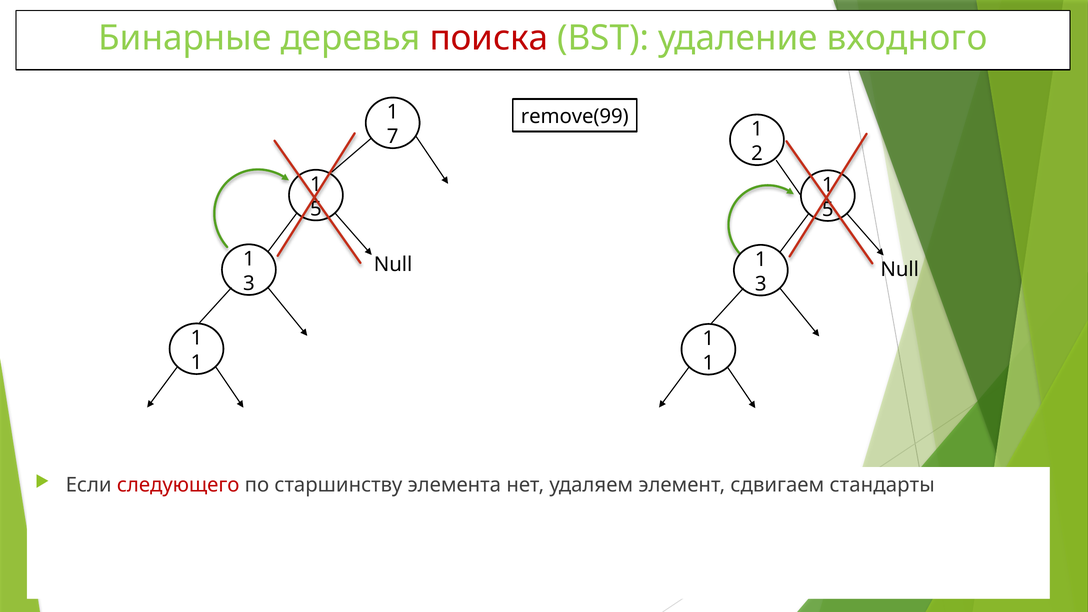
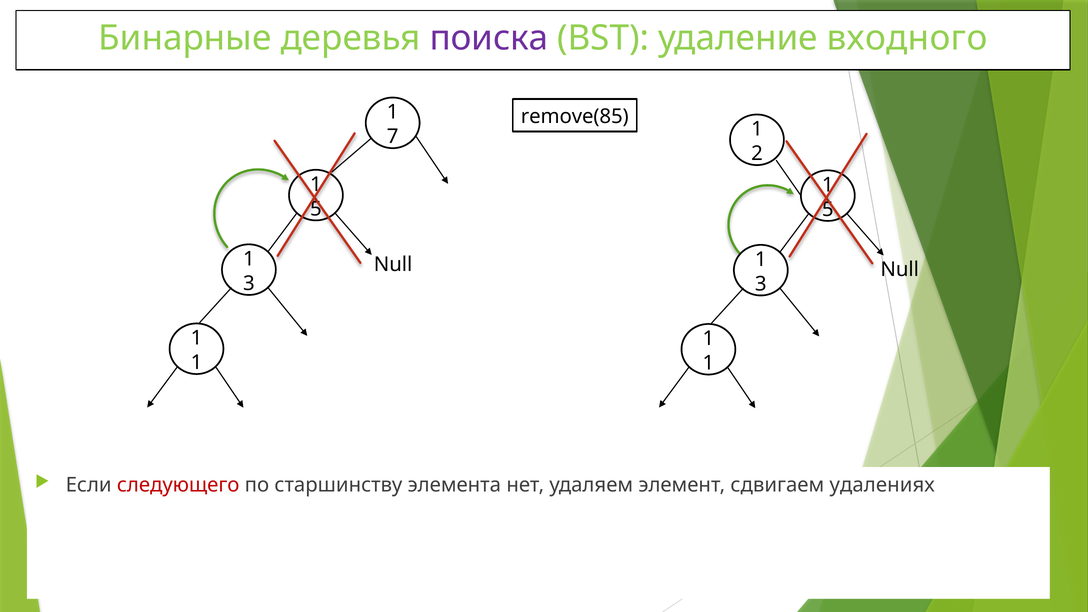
поиска colour: red -> purple
remove(99: remove(99 -> remove(85
стандарты: стандарты -> удалениях
